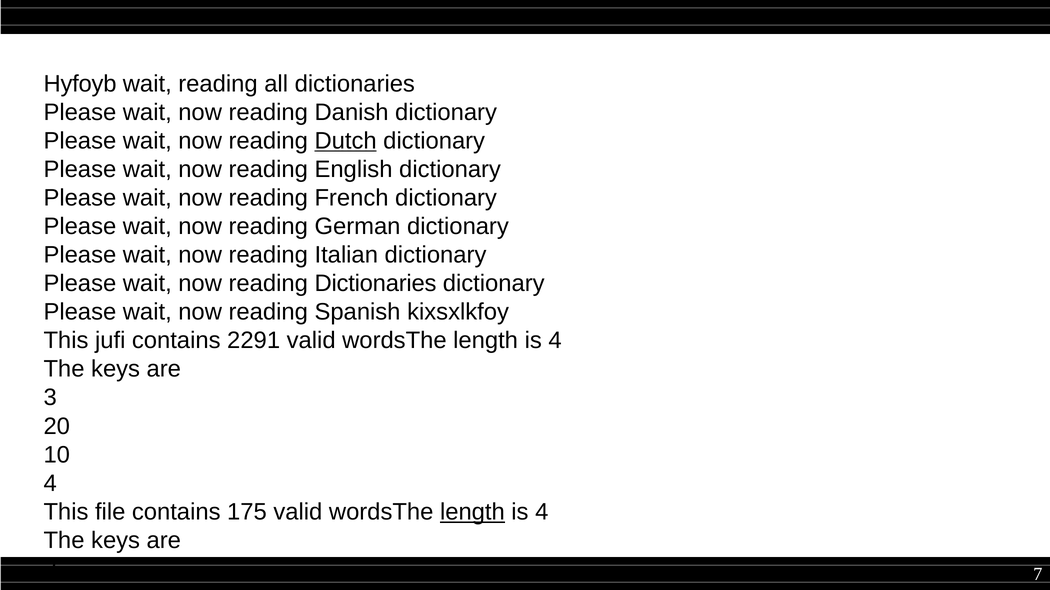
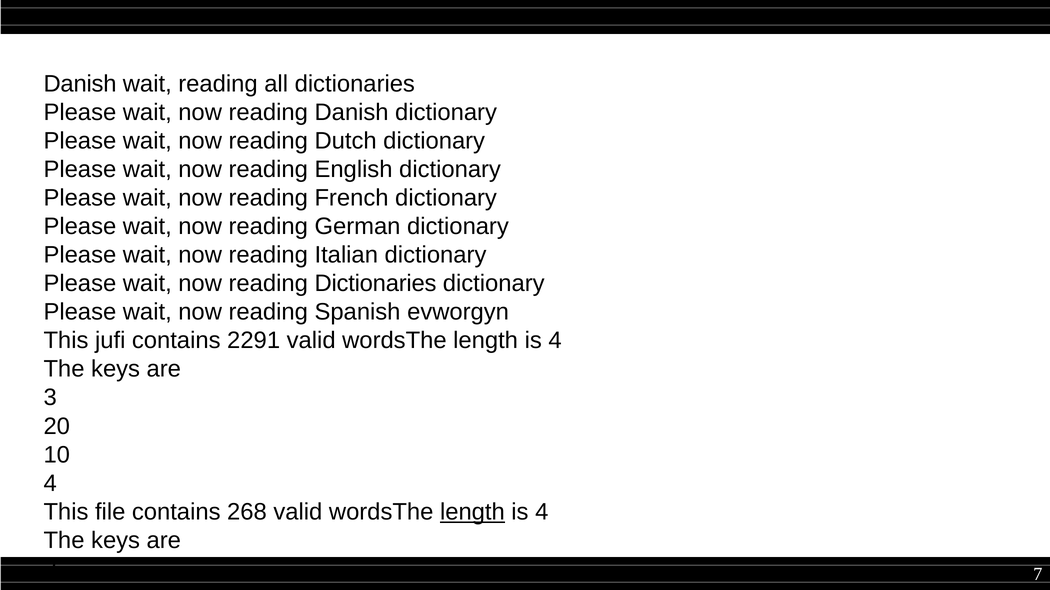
Hyfoyb at (80, 84): Hyfoyb -> Danish
Dutch underline: present -> none
kixsxlkfoy: kixsxlkfoy -> evworgyn
175: 175 -> 268
